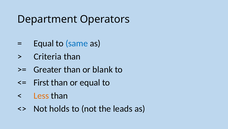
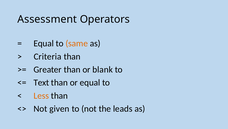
Department: Department -> Assessment
same colour: blue -> orange
First: First -> Text
holds: holds -> given
